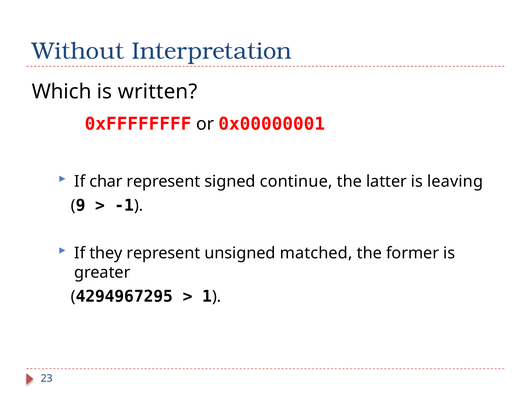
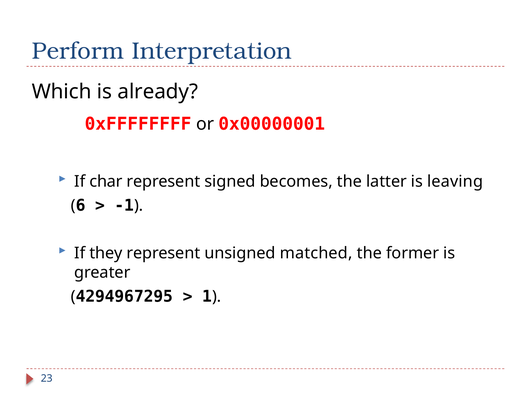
Without: Without -> Perform
written: written -> already
continue: continue -> becomes
9: 9 -> 6
